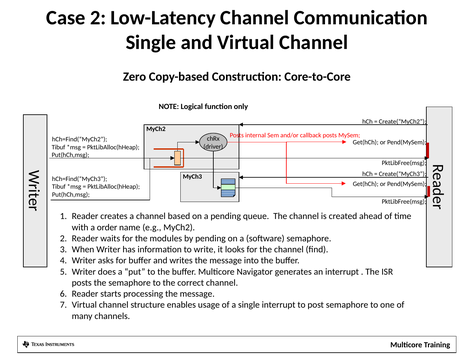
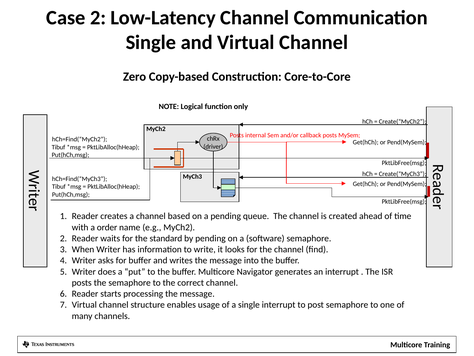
modules: modules -> standard
